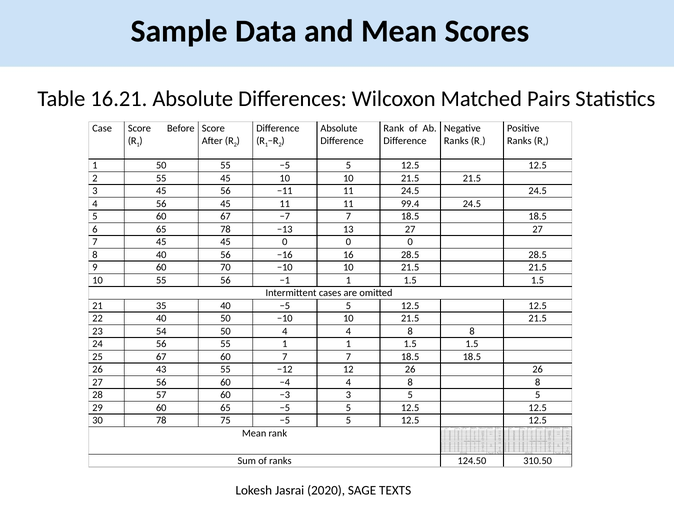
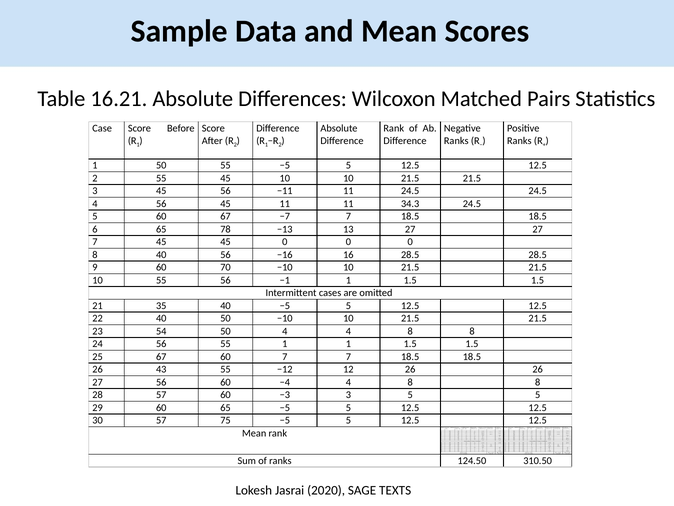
99.4: 99.4 -> 34.3
30 78: 78 -> 57
